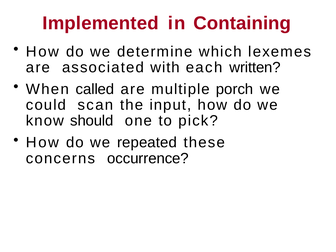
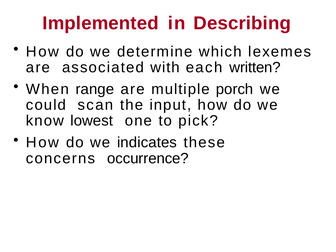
Containing: Containing -> Describing
called: called -> range
should: should -> lowest
repeated: repeated -> indicates
